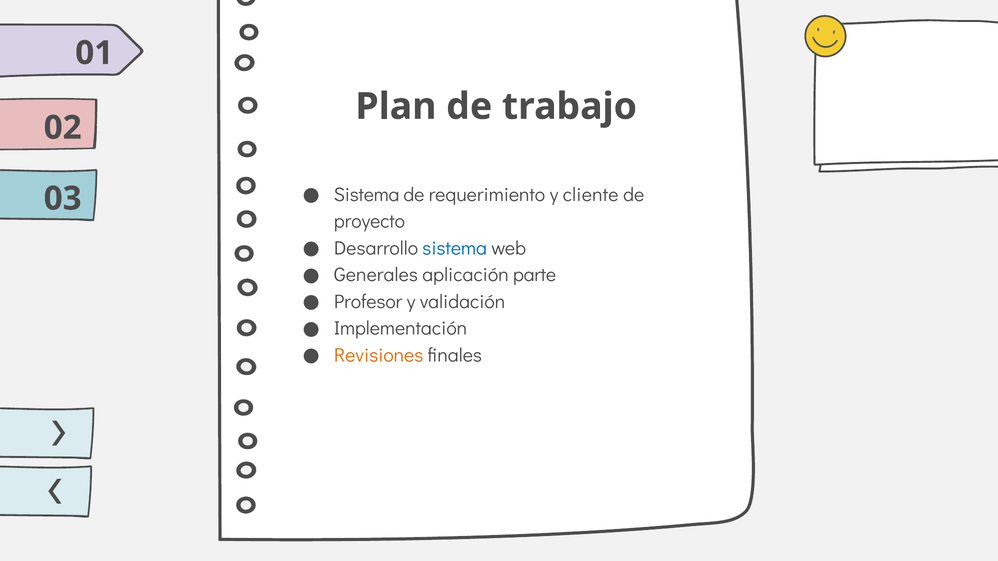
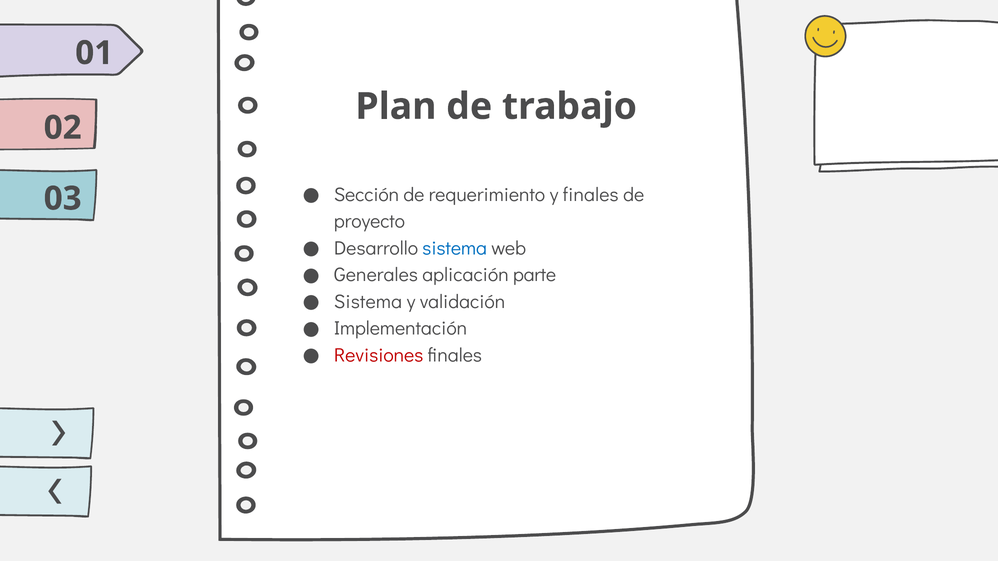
Sistema at (367, 195): Sistema -> Sección
y cliente: cliente -> finales
Profesor at (368, 302): Profesor -> Sistema
Revisiones colour: orange -> red
